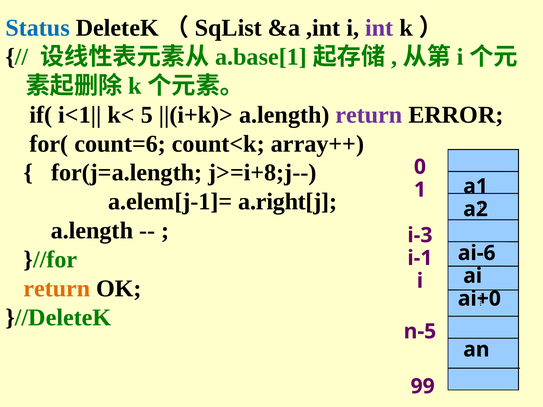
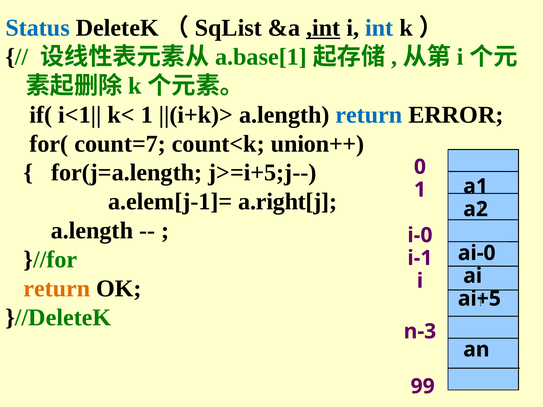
,int underline: none -> present
int colour: purple -> blue
k< 5: 5 -> 1
return at (369, 115) colour: purple -> blue
count=6: count=6 -> count=7
array++: array++ -> union++
j>=i+8;j--: j>=i+8;j-- -> j>=i+5;j--
i-3: i-3 -> i-0
ai-6: ai-6 -> ai-0
ai+0: ai+0 -> ai+5
n-5: n-5 -> n-3
